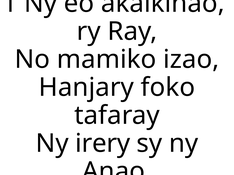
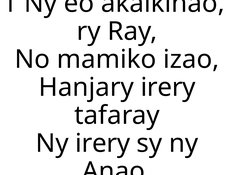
Hanjary foko: foko -> irery
